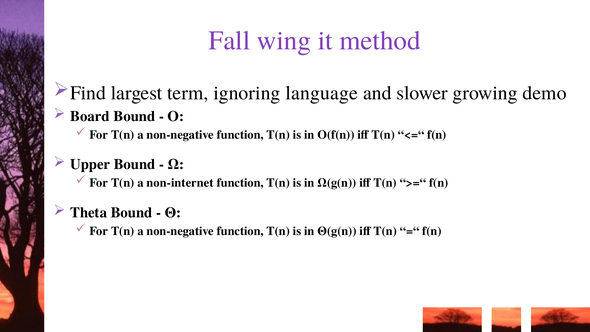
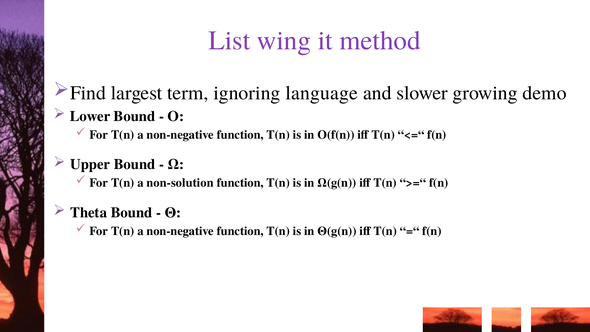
Fall: Fall -> List
Board: Board -> Lower
non-internet: non-internet -> non-solution
